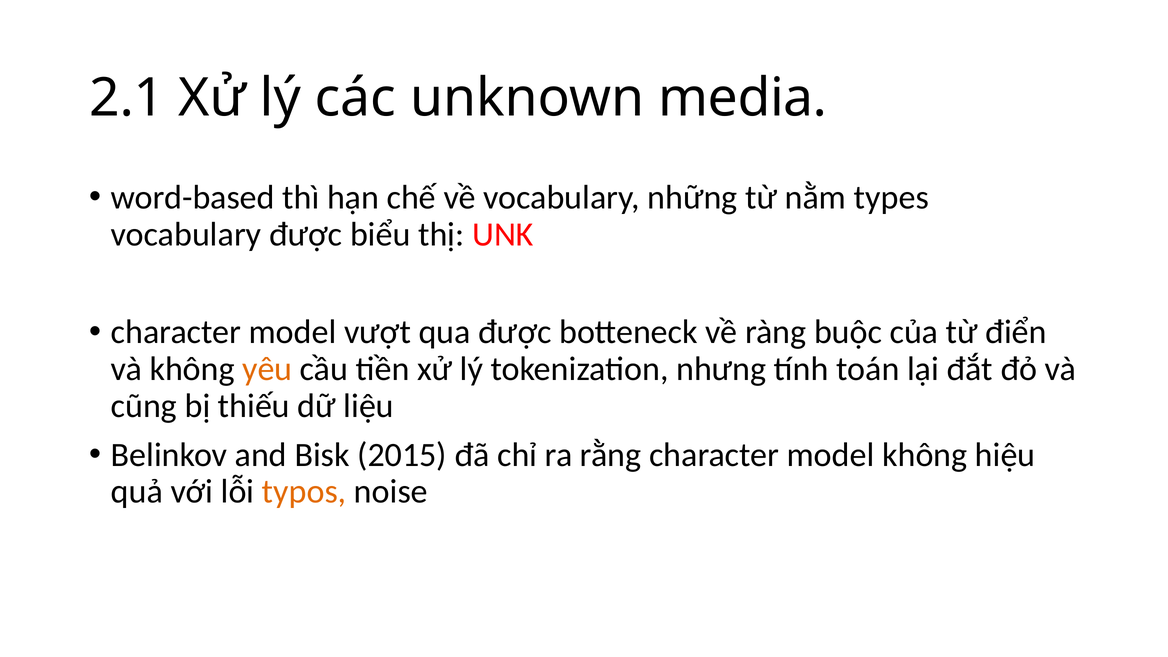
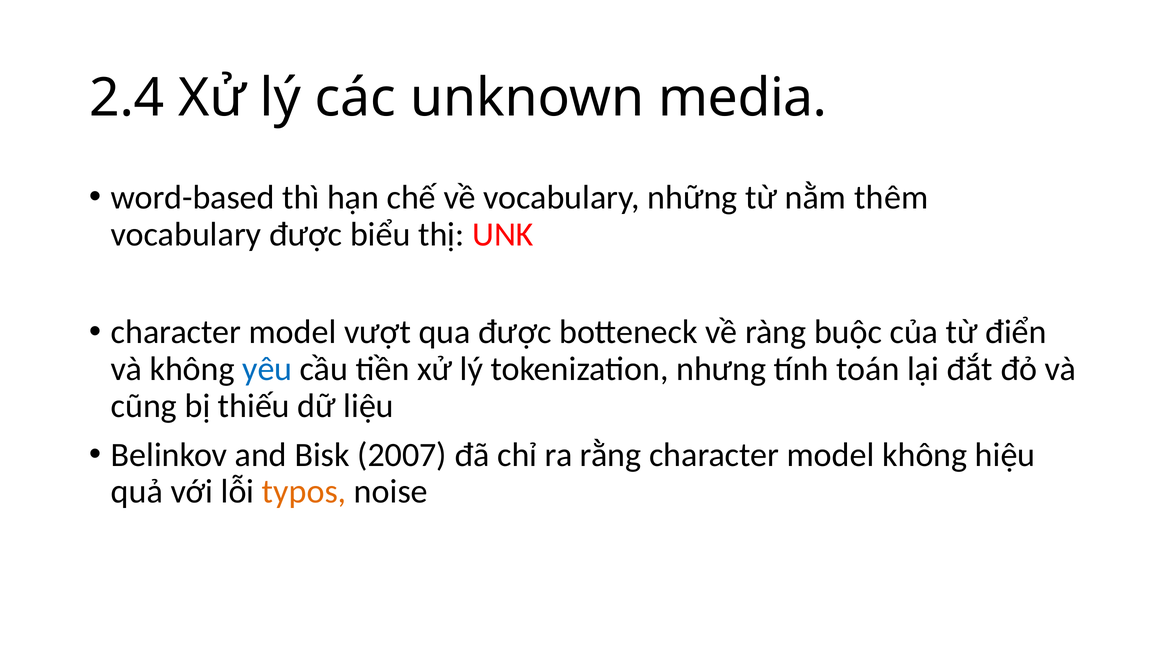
2.1: 2.1 -> 2.4
types: types -> thêm
yêu colour: orange -> blue
2015: 2015 -> 2007
